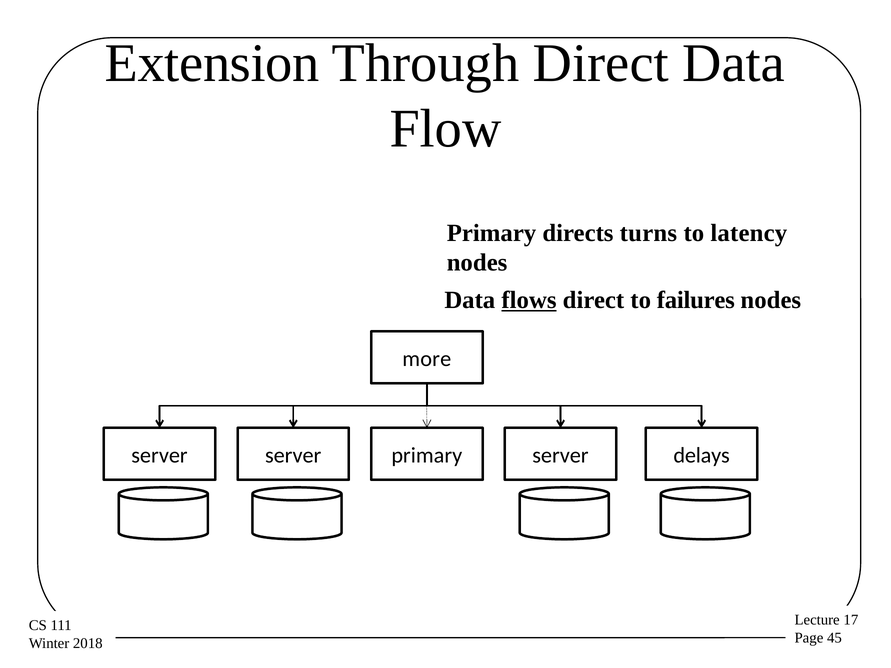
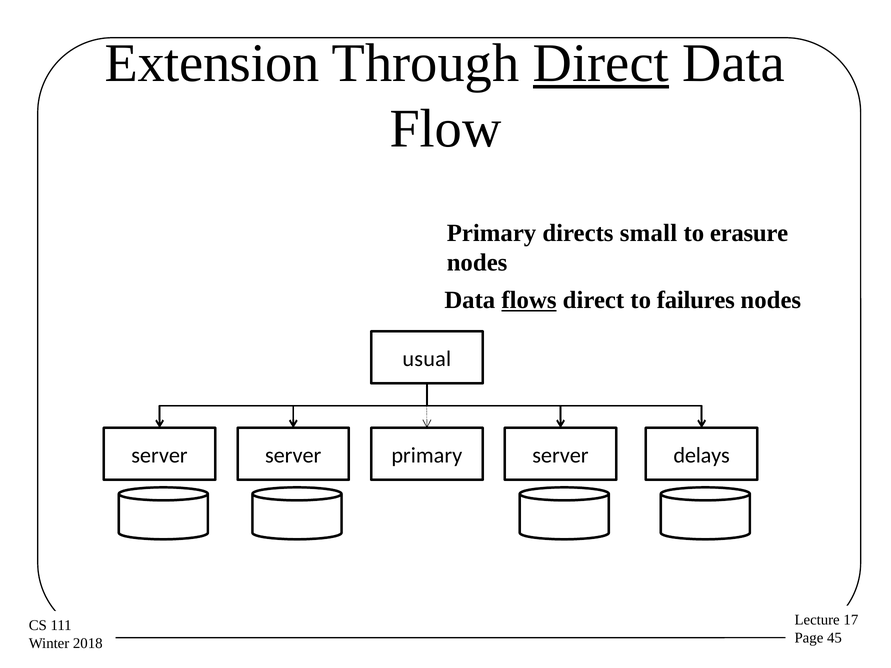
Direct at (601, 63) underline: none -> present
turns: turns -> small
latency: latency -> erasure
more: more -> usual
